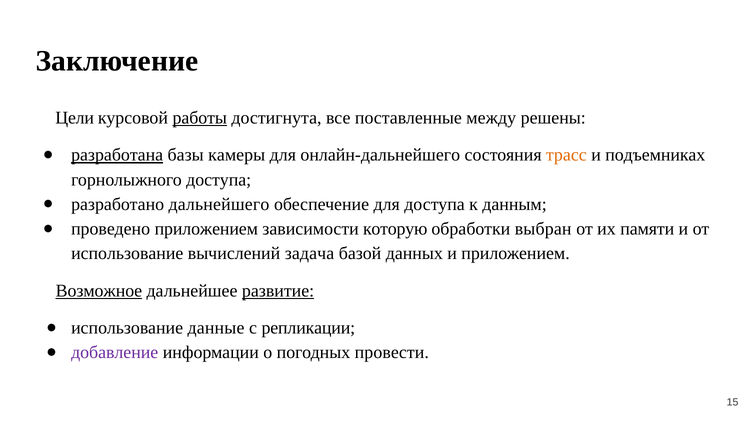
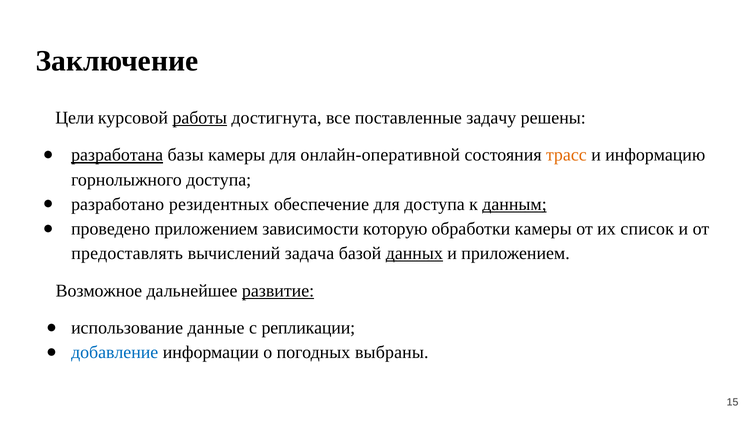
между: между -> задачу
онлайн-дальнейшего: онлайн-дальнейшего -> онлайн-оперативной
подъемниках: подъемниках -> информацию
дальнейшего: дальнейшего -> резидентных
данным underline: none -> present
обработки выбран: выбран -> камеры
памяти: памяти -> список
использование at (127, 254): использование -> предоставлять
данных underline: none -> present
Возможное underline: present -> none
добавление colour: purple -> blue
провести: провести -> выбраны
